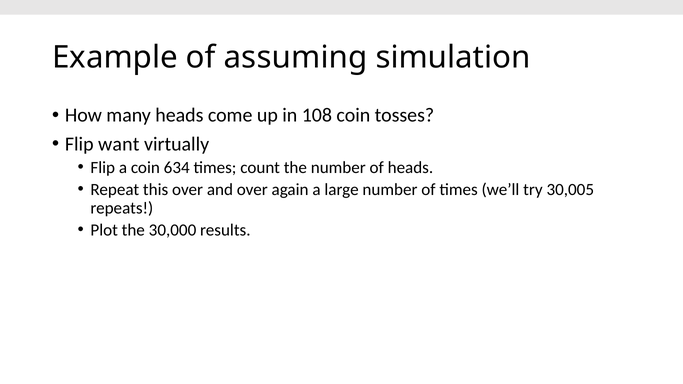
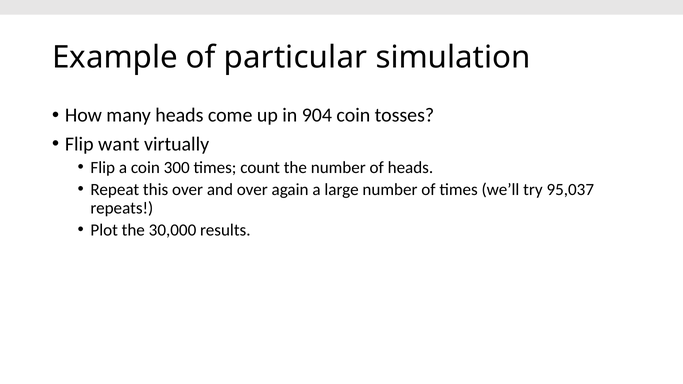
assuming: assuming -> particular
108: 108 -> 904
634: 634 -> 300
30,005: 30,005 -> 95,037
